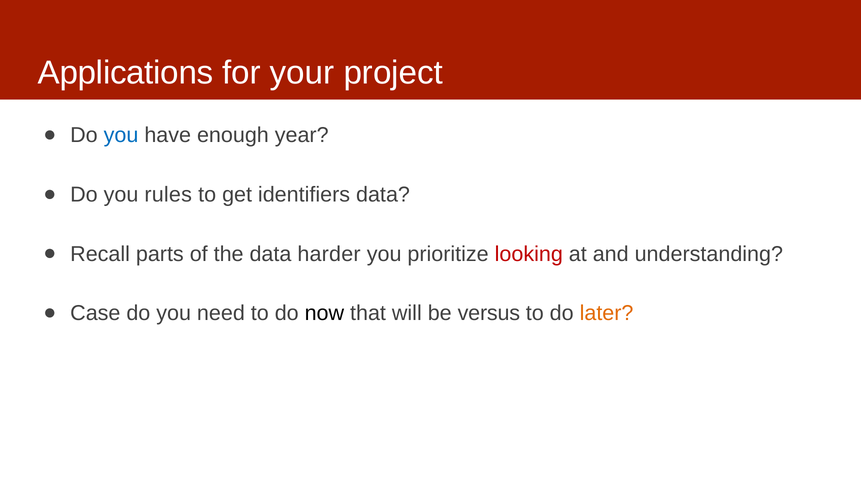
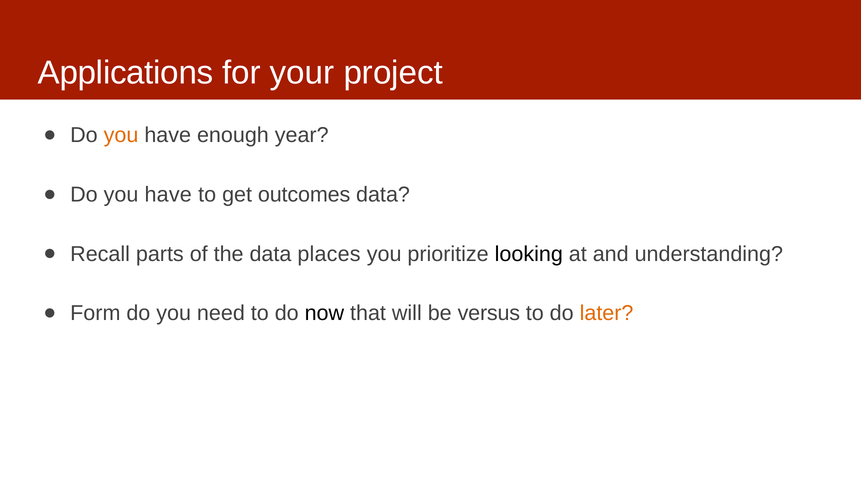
you at (121, 135) colour: blue -> orange
rules at (168, 195): rules -> have
identifiers: identifiers -> outcomes
harder: harder -> places
looking colour: red -> black
Case: Case -> Form
